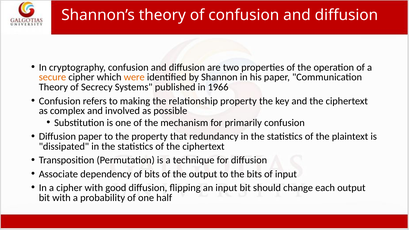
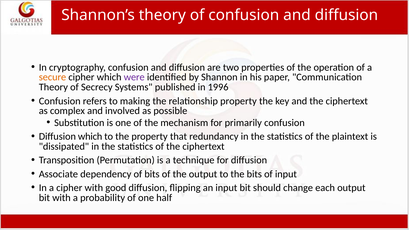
were colour: orange -> purple
1966: 1966 -> 1996
Diffusion paper: paper -> which
